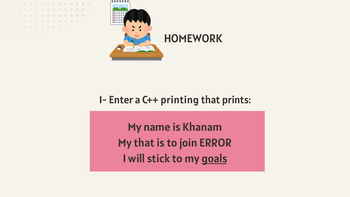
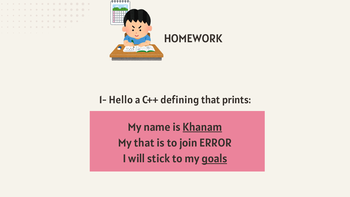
Enter: Enter -> Hello
printing: printing -> defining
Khanam underline: none -> present
